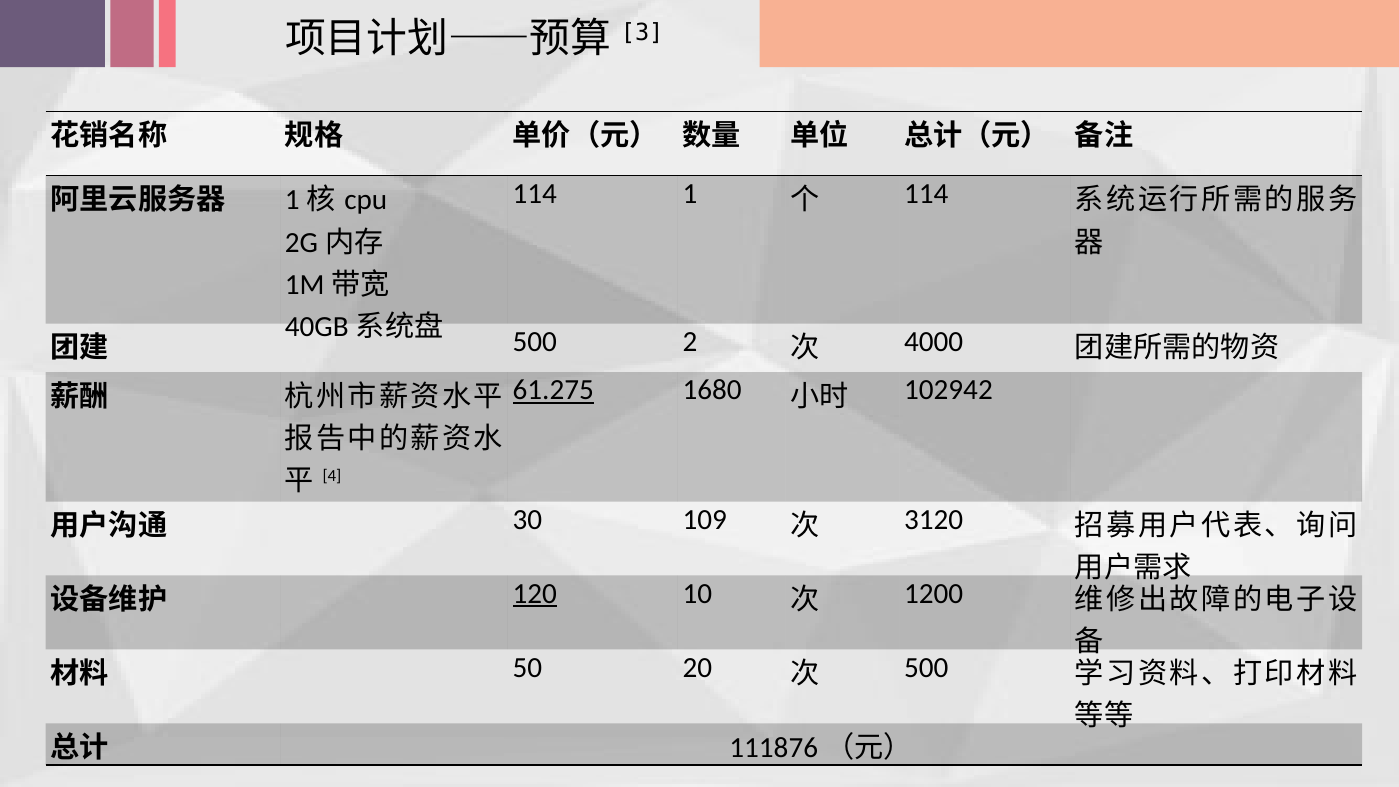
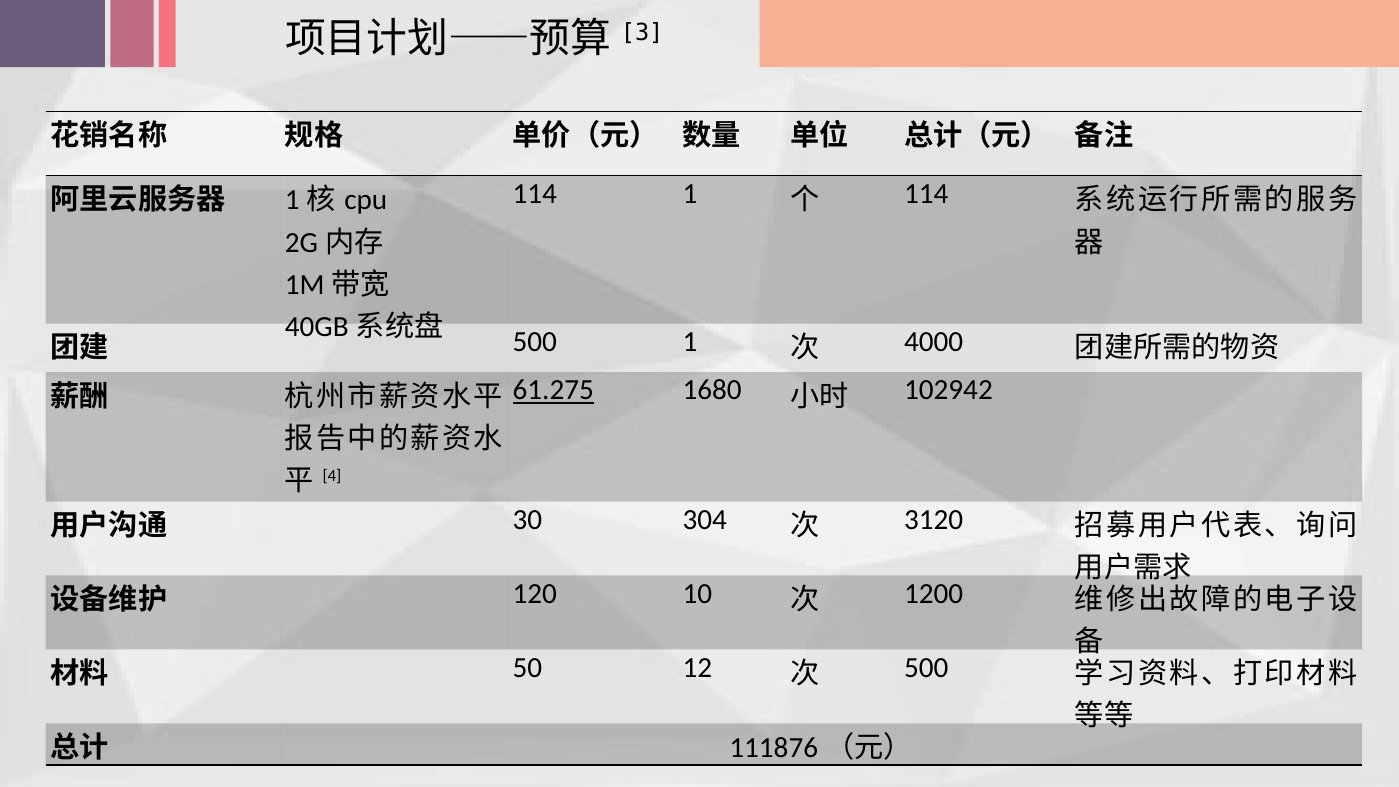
500 2: 2 -> 1
109: 109 -> 304
120 underline: present -> none
20: 20 -> 12
